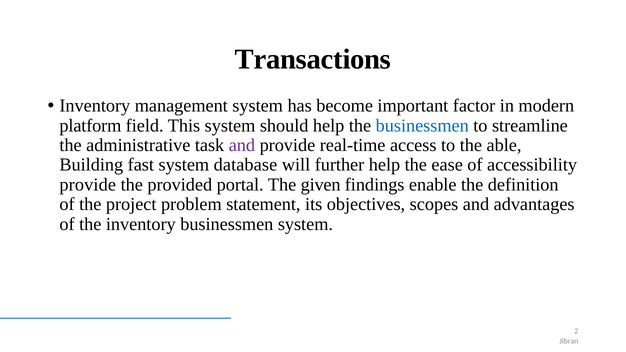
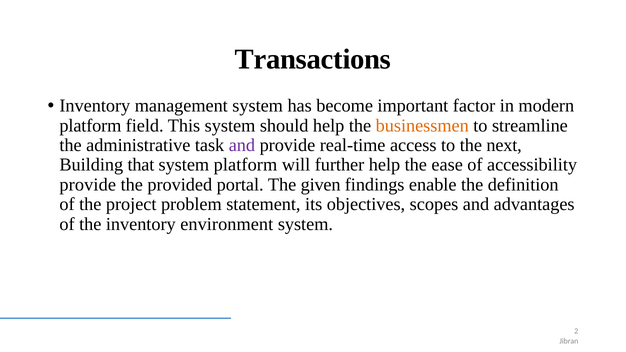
businessmen at (422, 126) colour: blue -> orange
able: able -> next
fast: fast -> that
system database: database -> platform
inventory businessmen: businessmen -> environment
